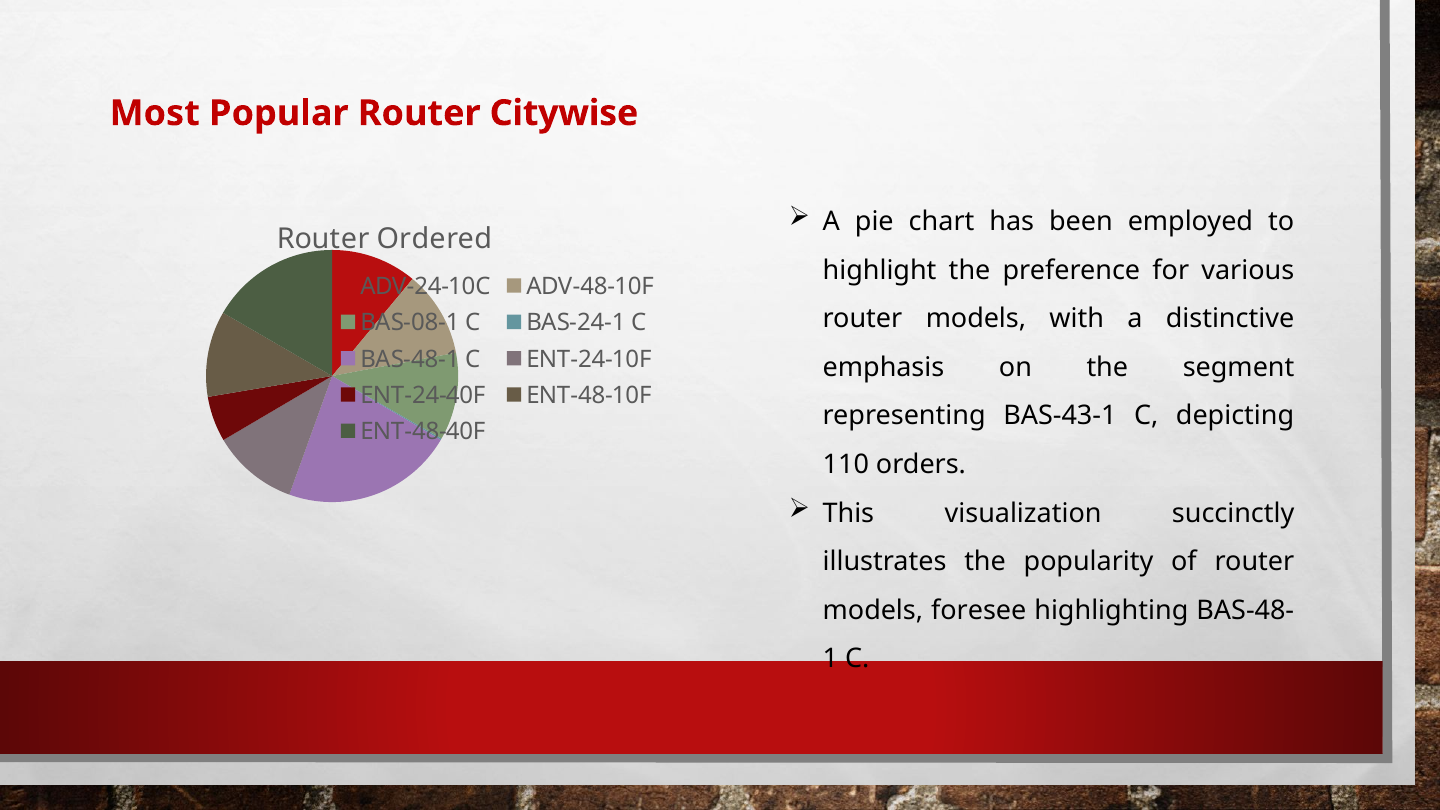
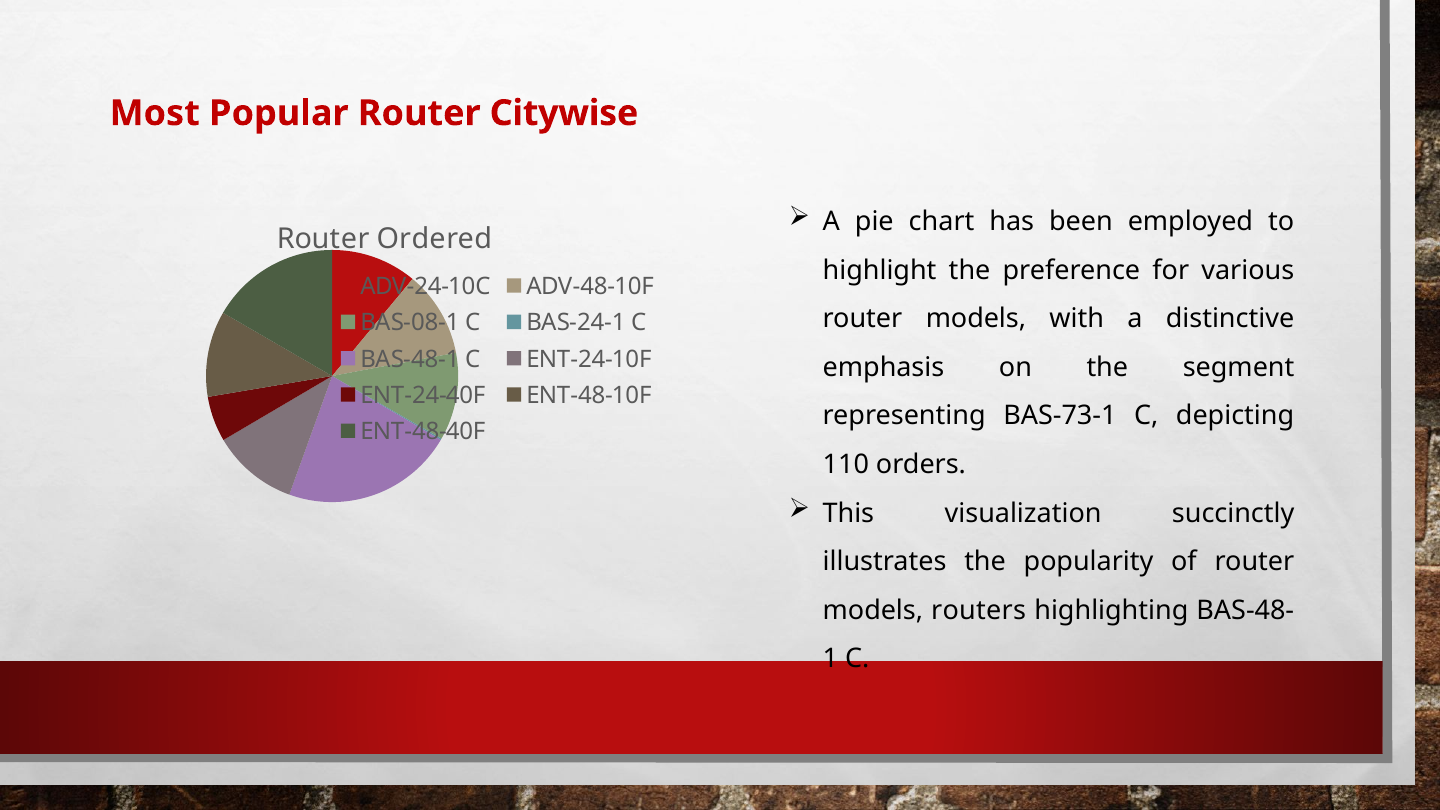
BAS-43-1: BAS-43-1 -> BAS-73-1
foresee: foresee -> routers
